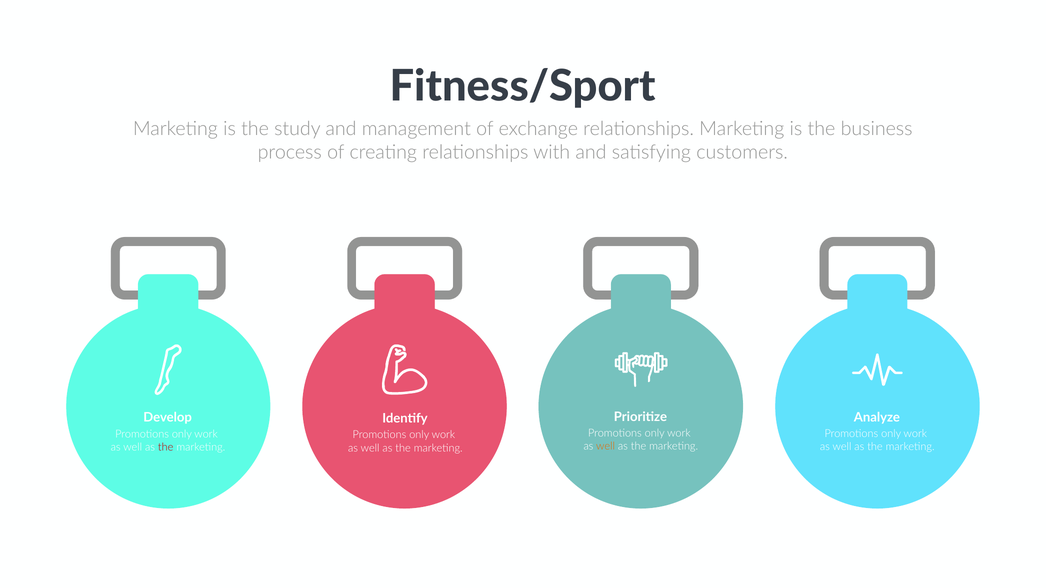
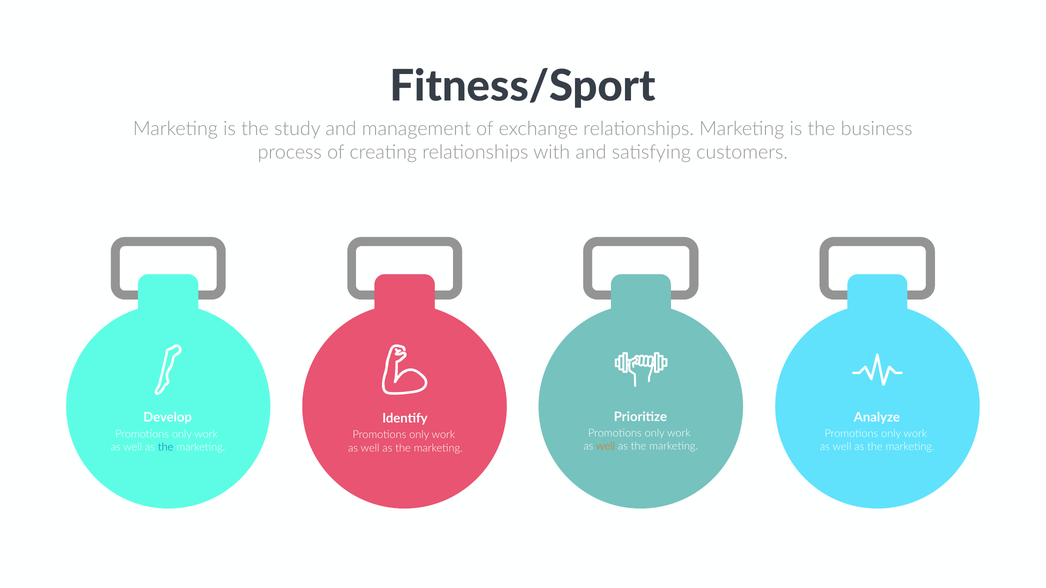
the at (166, 448) colour: red -> blue
